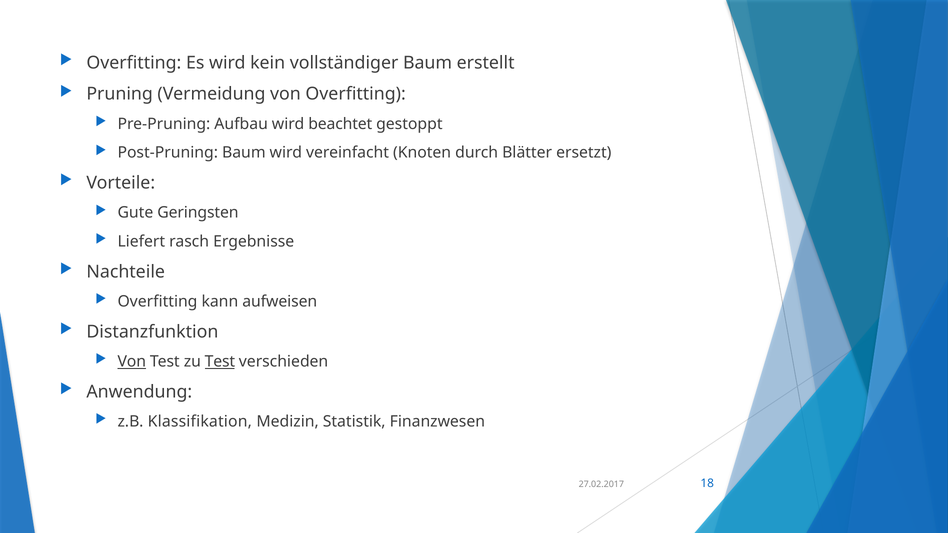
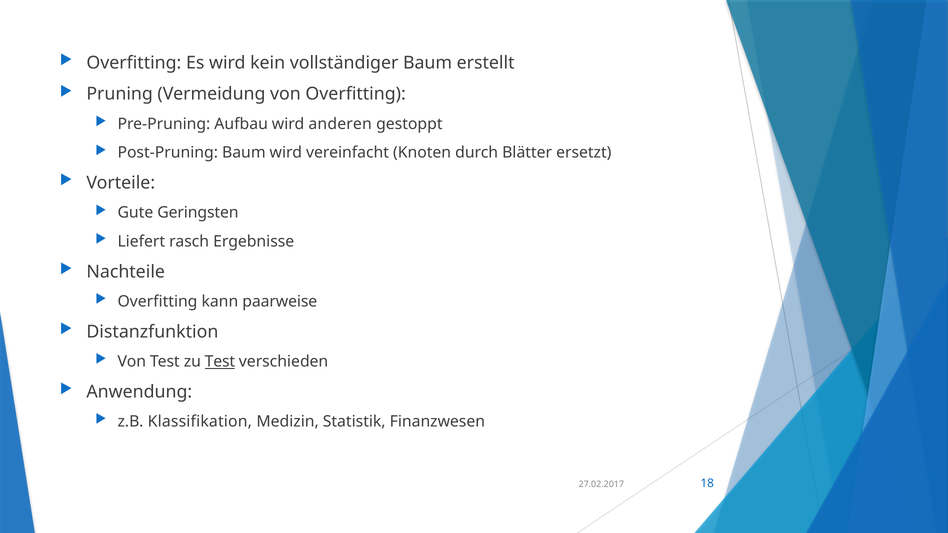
beachtet: beachtet -> anderen
aufweisen: aufweisen -> paarweise
Von at (132, 362) underline: present -> none
